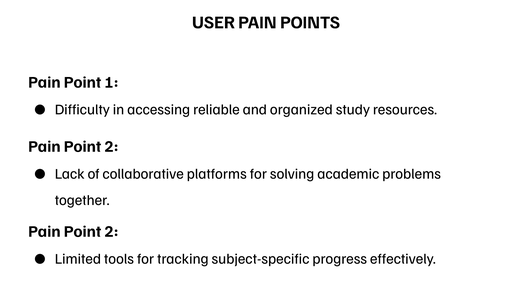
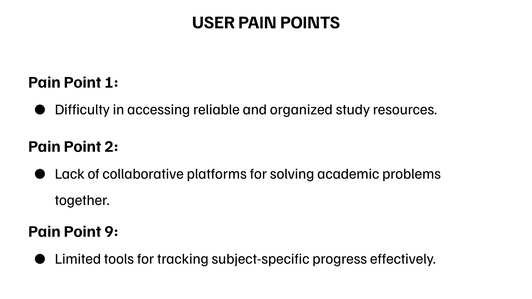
2 at (111, 232): 2 -> 9
